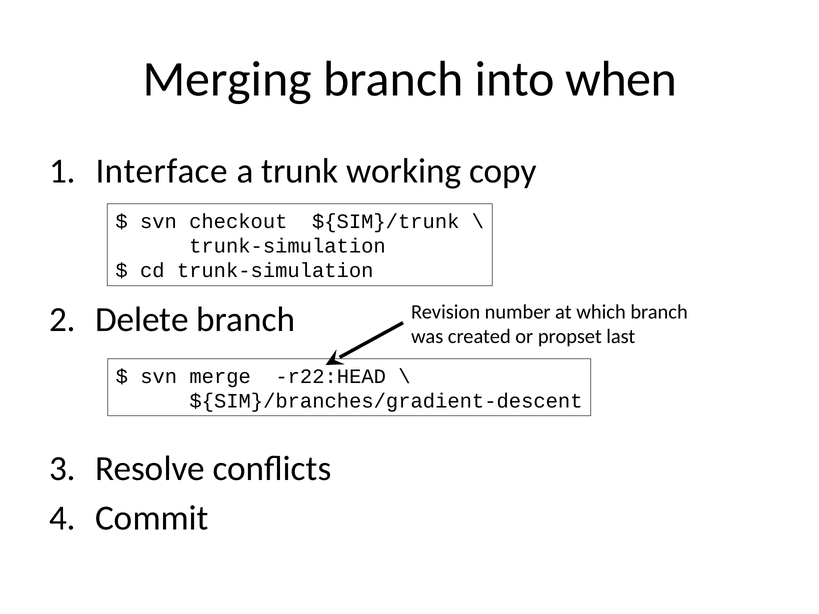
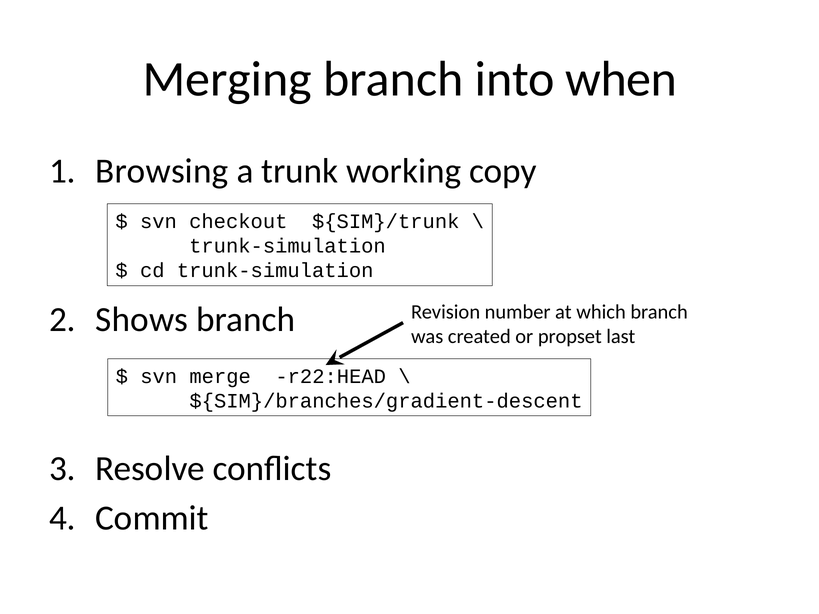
Interface: Interface -> Browsing
Delete: Delete -> Shows
